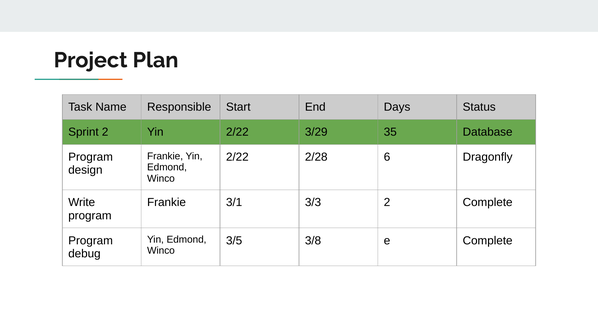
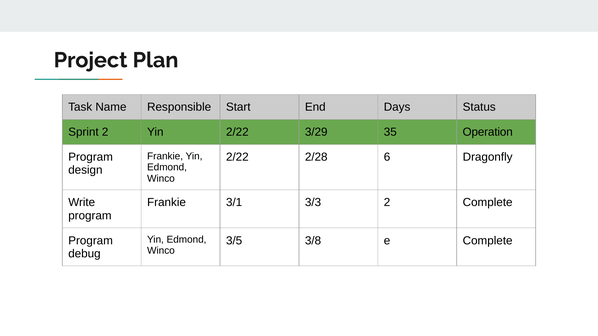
Database: Database -> Operation
